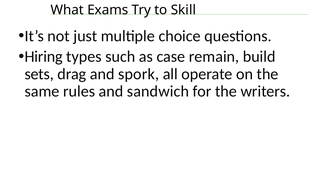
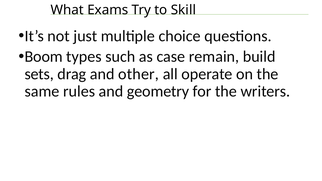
Hiring: Hiring -> Boom
spork: spork -> other
sandwich: sandwich -> geometry
